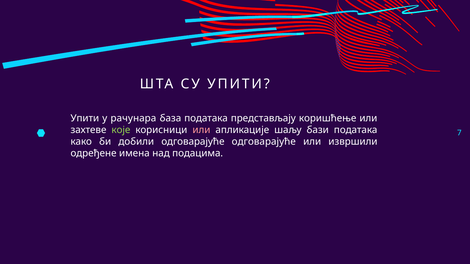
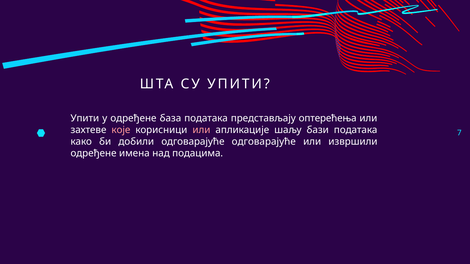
у рачунара: рачунара -> одређене
коришћење: коришћење -> оптерећења
које colour: light green -> pink
